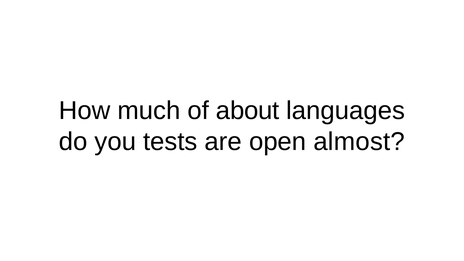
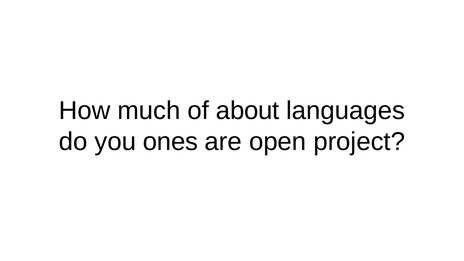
tests: tests -> ones
almost: almost -> project
